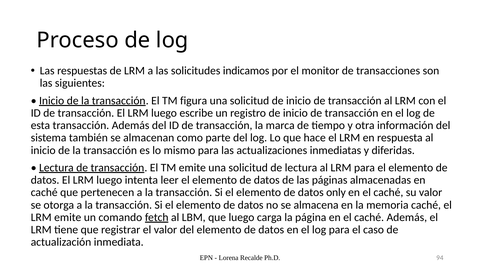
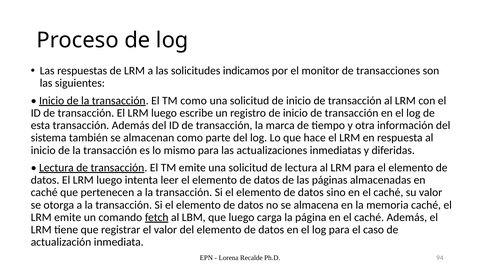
TM figura: figura -> como
only: only -> sino
